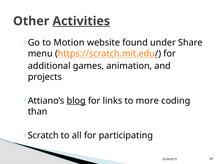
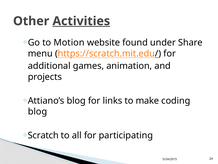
blog at (76, 100) underline: present -> none
more: more -> make
than at (38, 111): than -> blog
